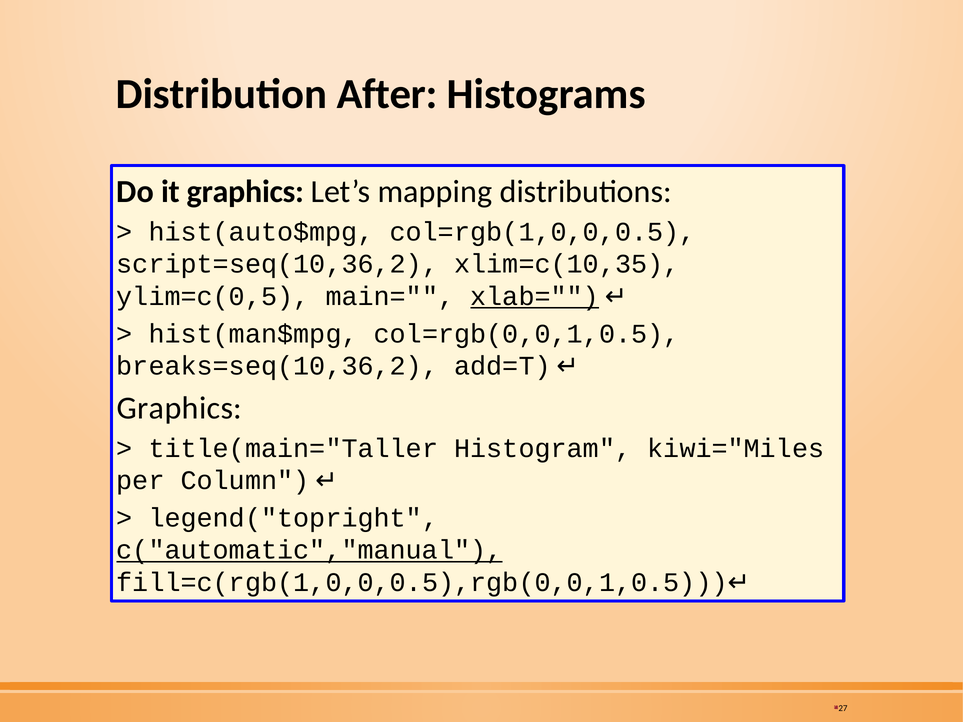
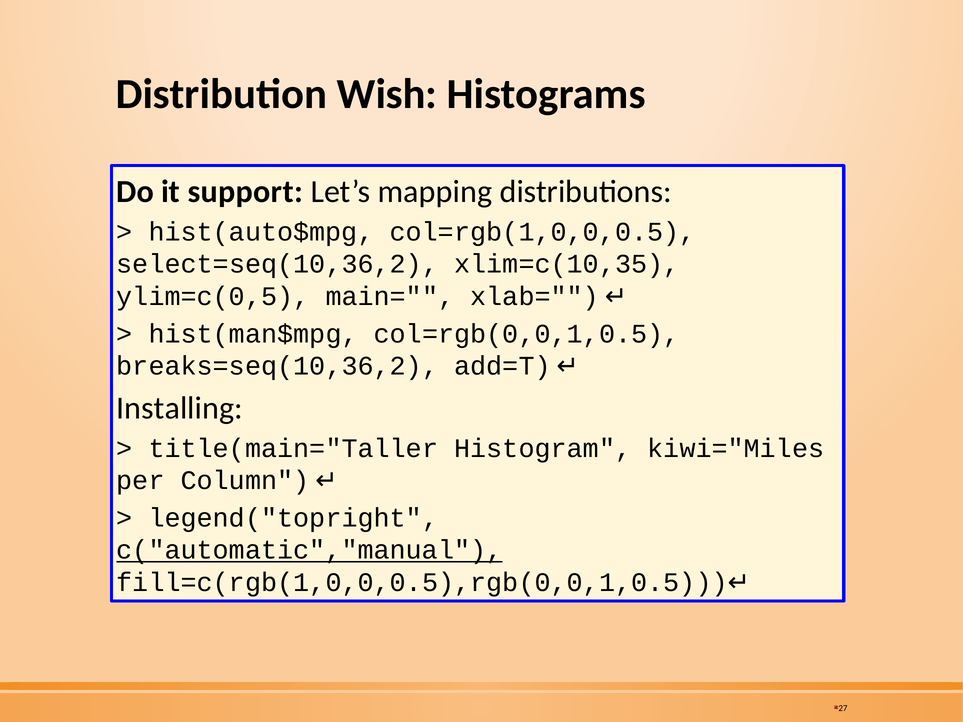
After: After -> Wish
it graphics: graphics -> support
script=seq(10,36,2: script=seq(10,36,2 -> select=seq(10,36,2
xlab= underline: present -> none
Graphics at (179, 408): Graphics -> Installing
